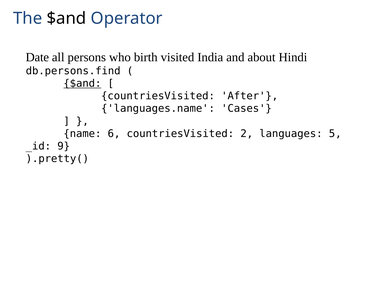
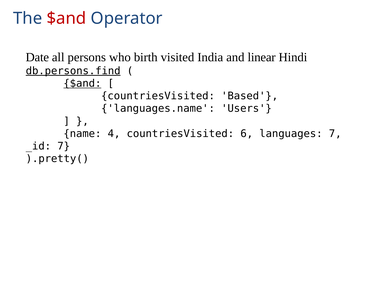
$and at (66, 18) colour: black -> red
about: about -> linear
db.persons.find underline: none -> present
After: After -> Based
Cases: Cases -> Users
6: 6 -> 4
2: 2 -> 6
languages 5: 5 -> 7
_id 9: 9 -> 7
